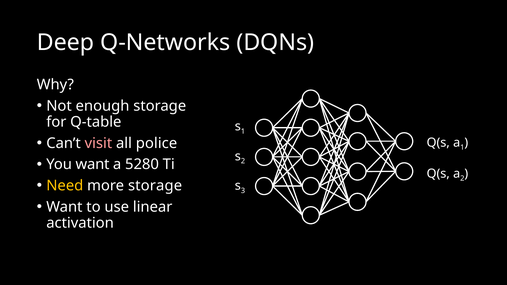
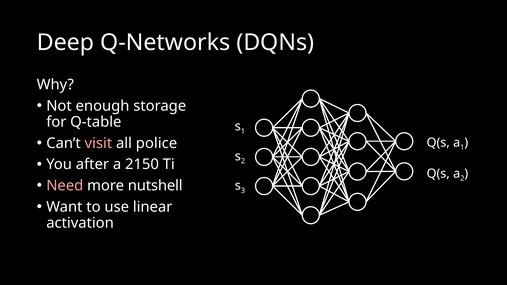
You want: want -> after
5280: 5280 -> 2150
Need colour: yellow -> pink
more storage: storage -> nutshell
